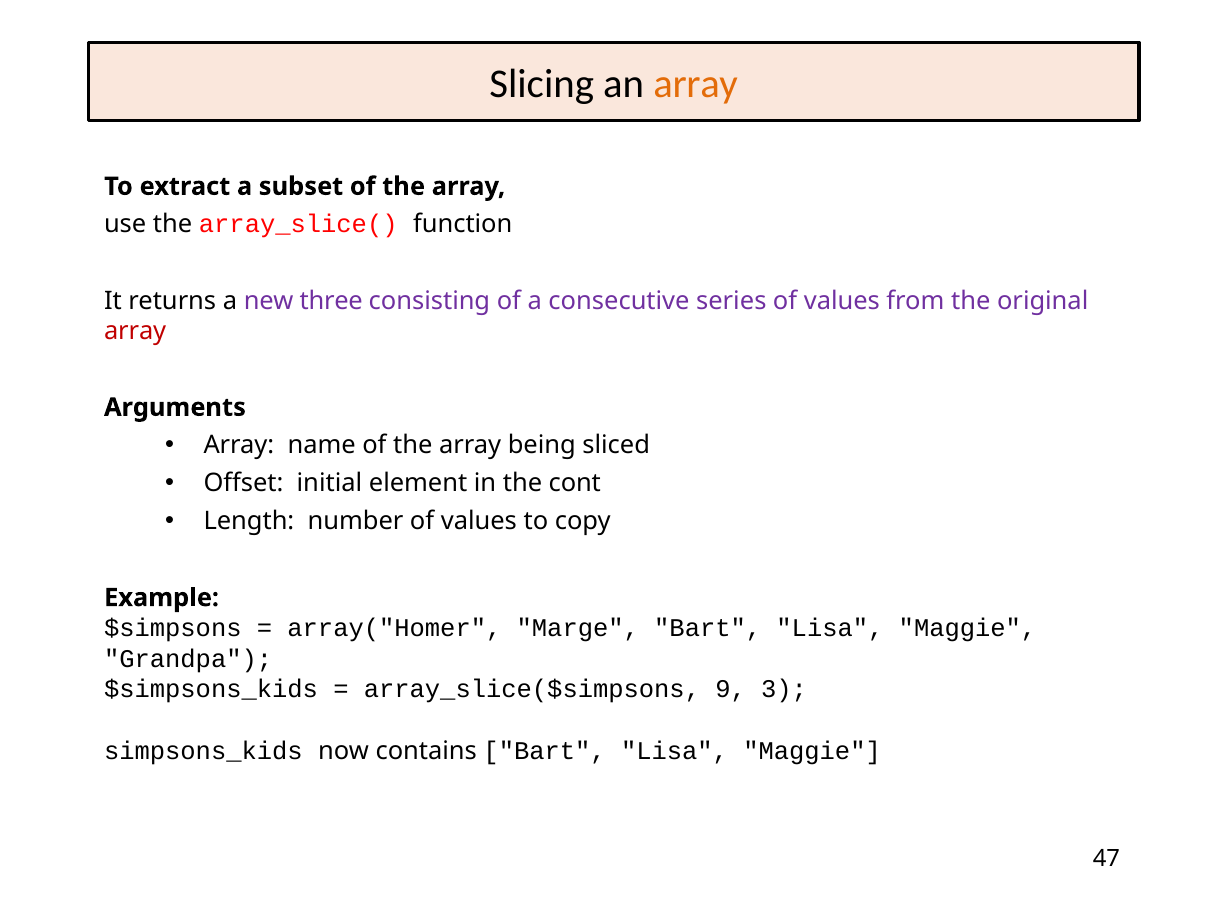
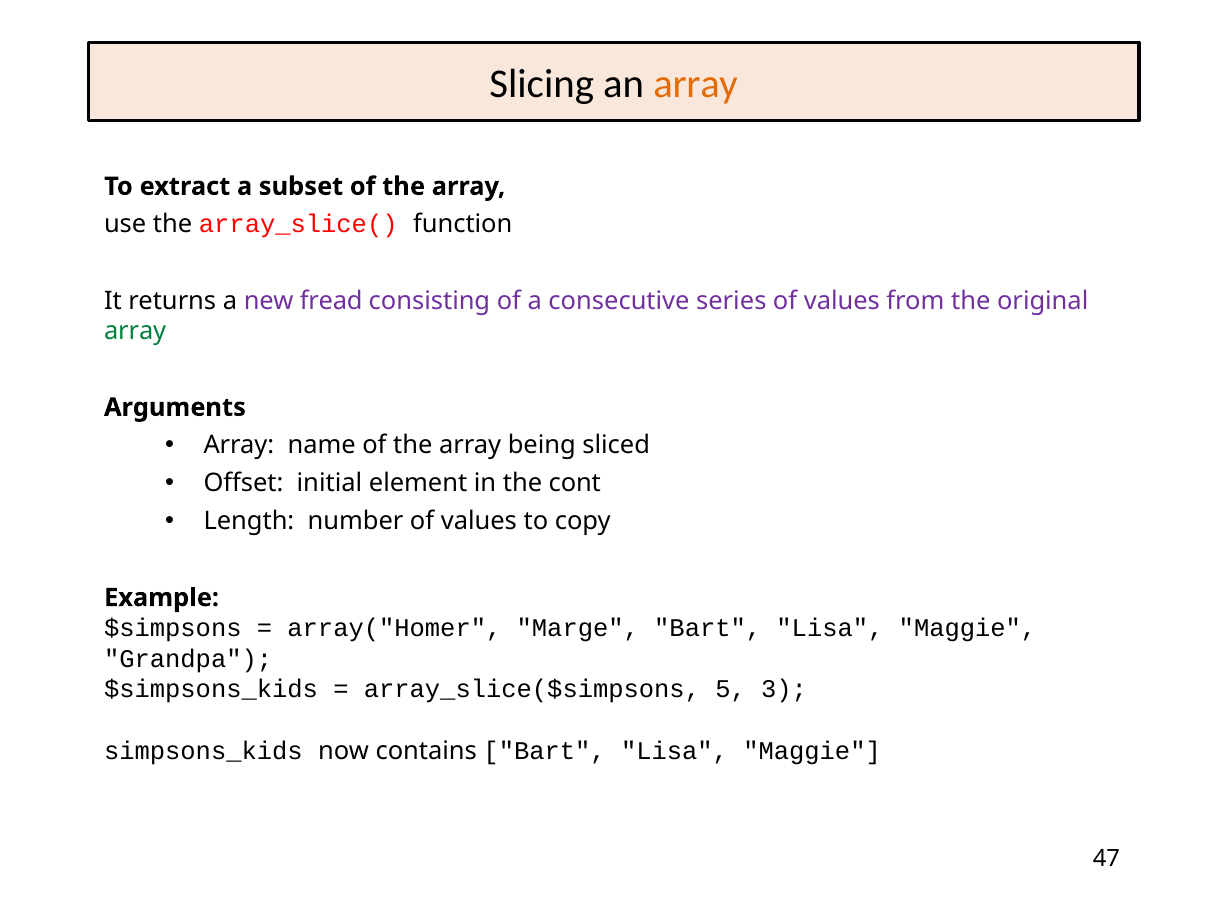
three: three -> fread
array at (135, 331) colour: red -> green
9: 9 -> 5
